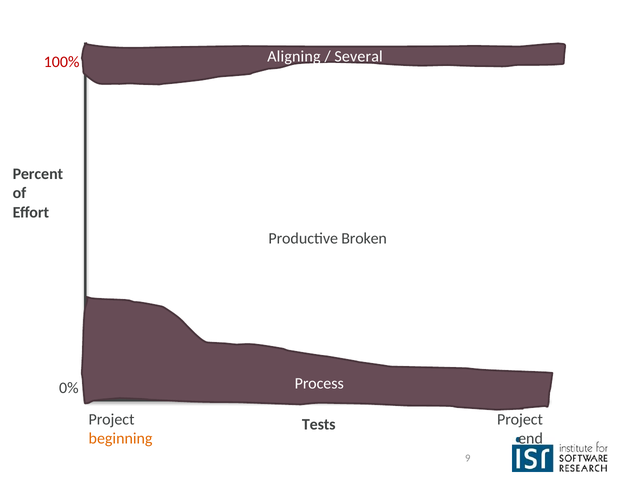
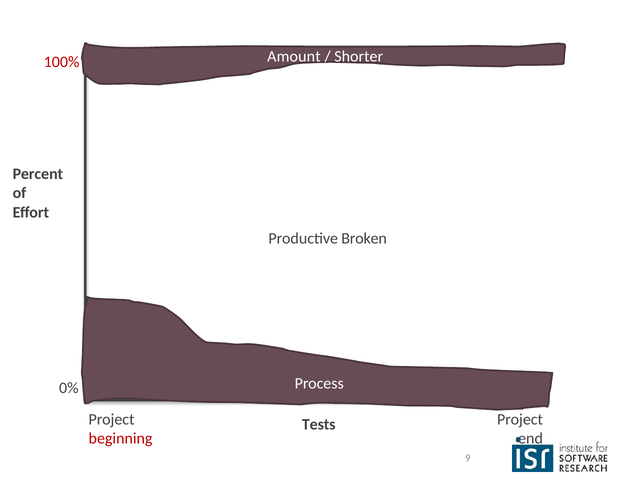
Aligning: Aligning -> Amount
Several: Several -> Shorter
beginning colour: orange -> red
